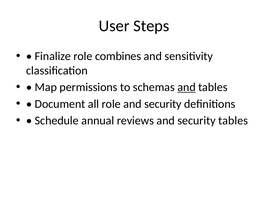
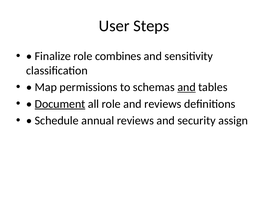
Document underline: none -> present
role and security: security -> reviews
security tables: tables -> assign
